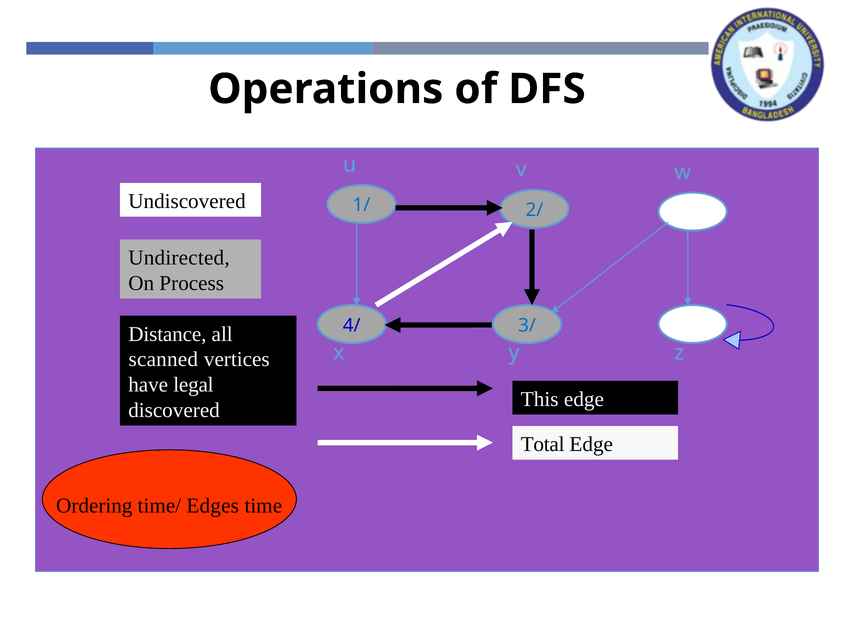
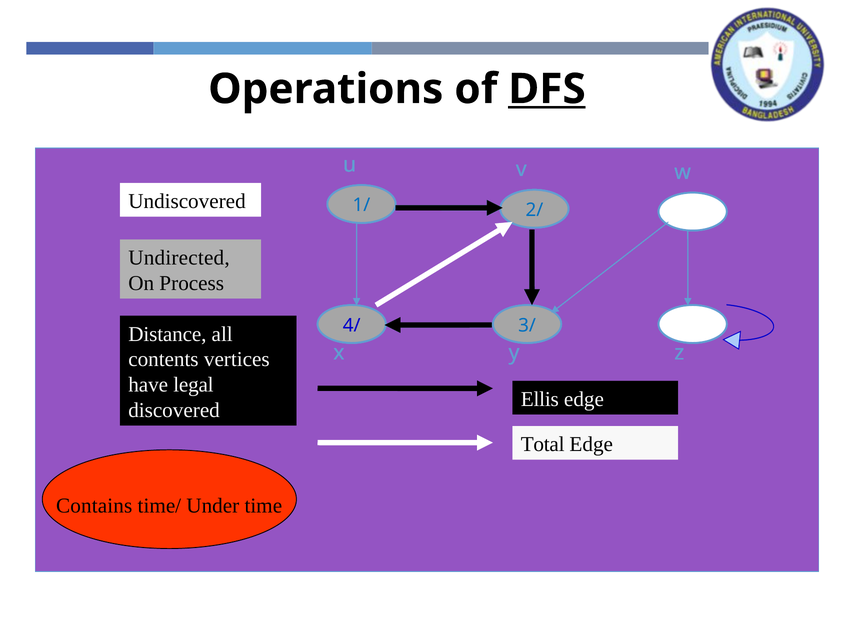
DFS underline: none -> present
scanned: scanned -> contents
This: This -> Ellis
Ordering: Ordering -> Contains
Edges: Edges -> Under
